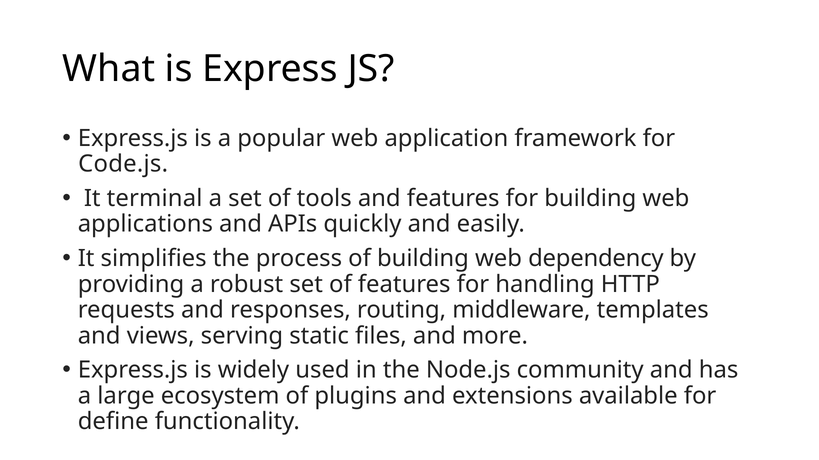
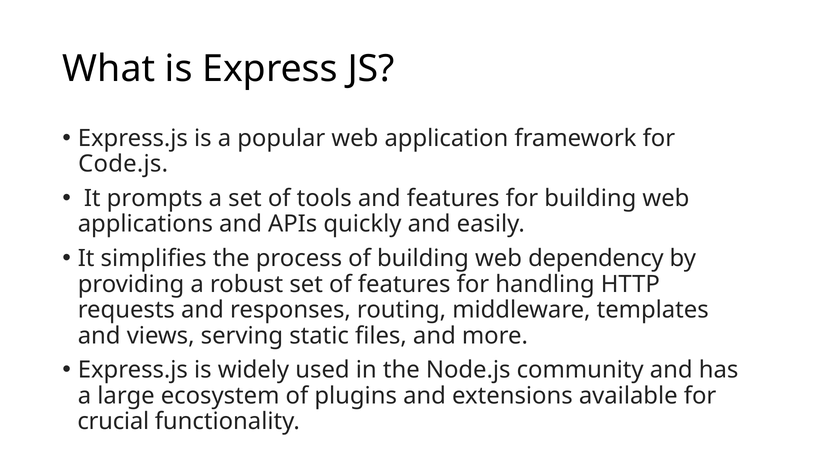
terminal: terminal -> prompts
define: define -> crucial
